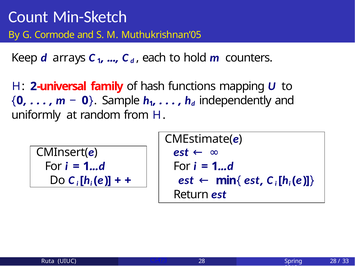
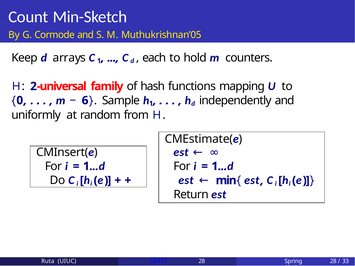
0 at (85, 101): 0 -> 6
